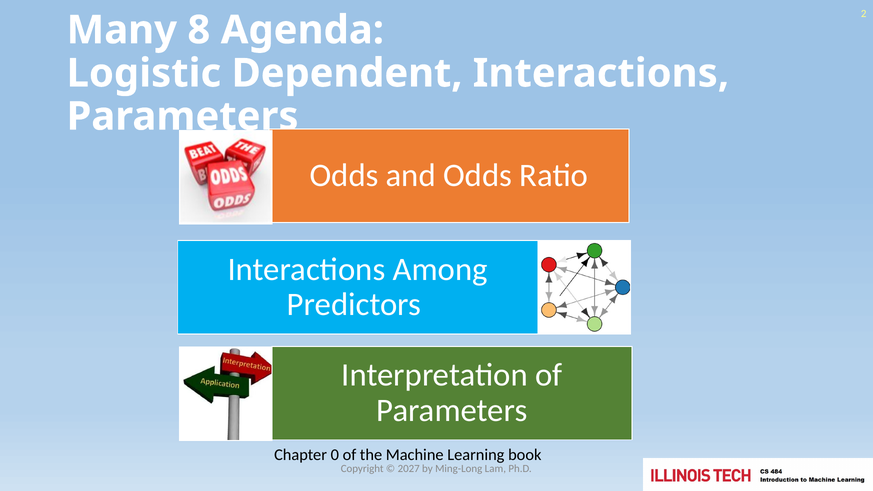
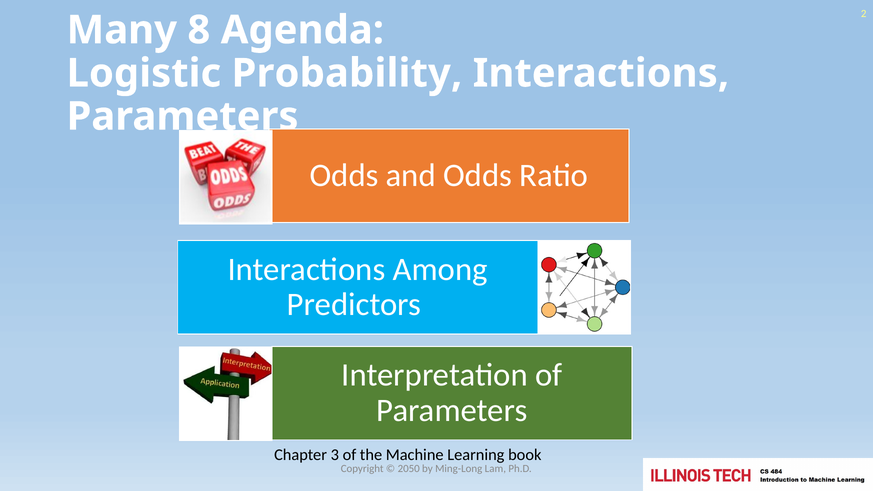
Dependent: Dependent -> Probability
0: 0 -> 3
2027: 2027 -> 2050
